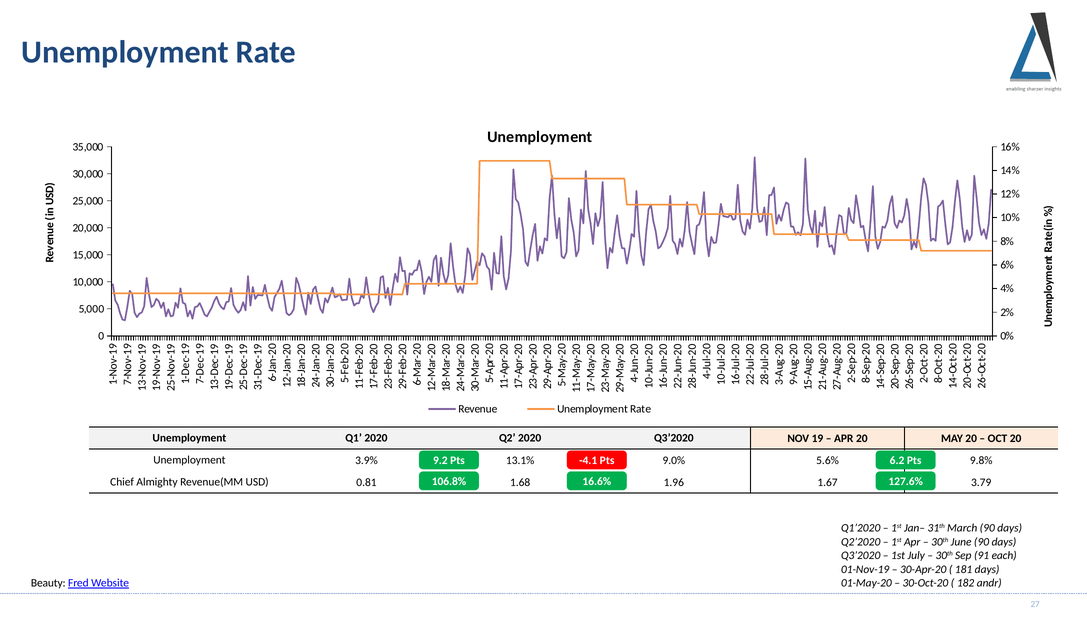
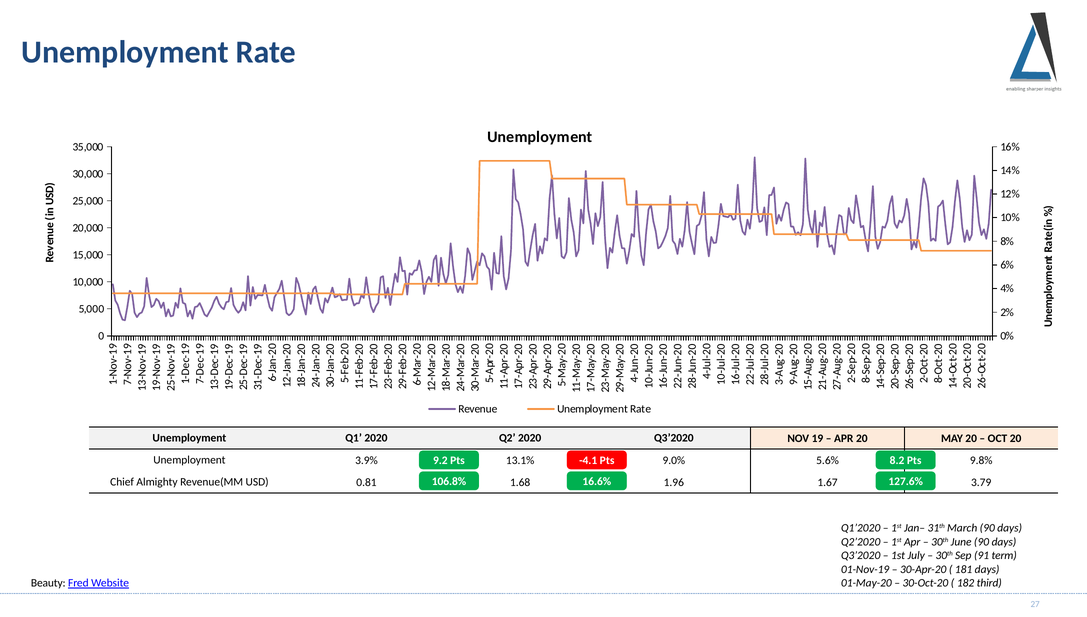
6.2: 6.2 -> 8.2
each: each -> term
andr: andr -> third
